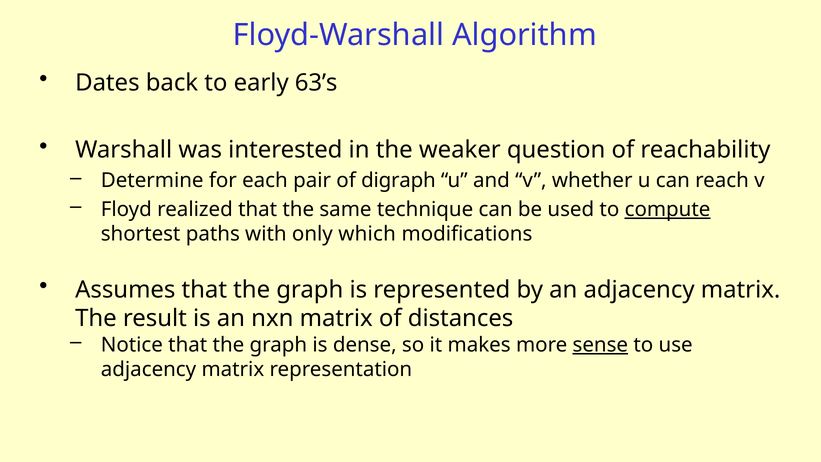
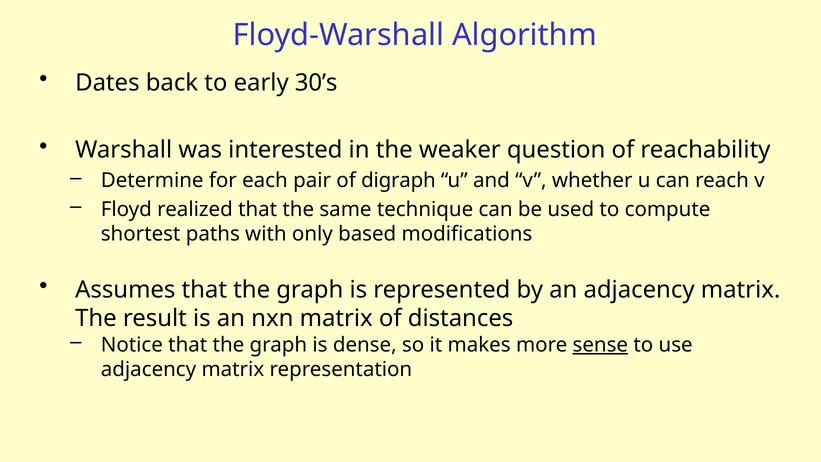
63’s: 63’s -> 30’s
compute underline: present -> none
which: which -> based
